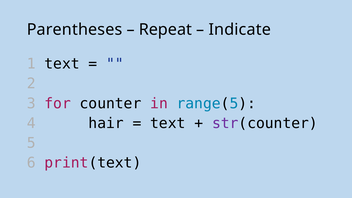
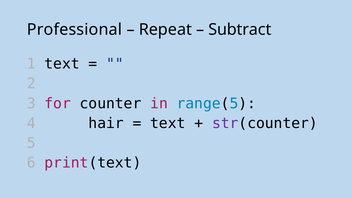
Parentheses: Parentheses -> Professional
Indicate: Indicate -> Subtract
